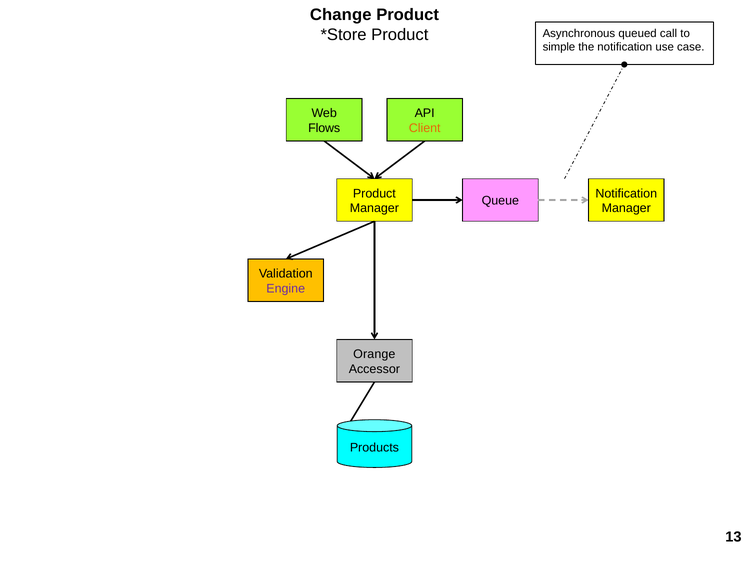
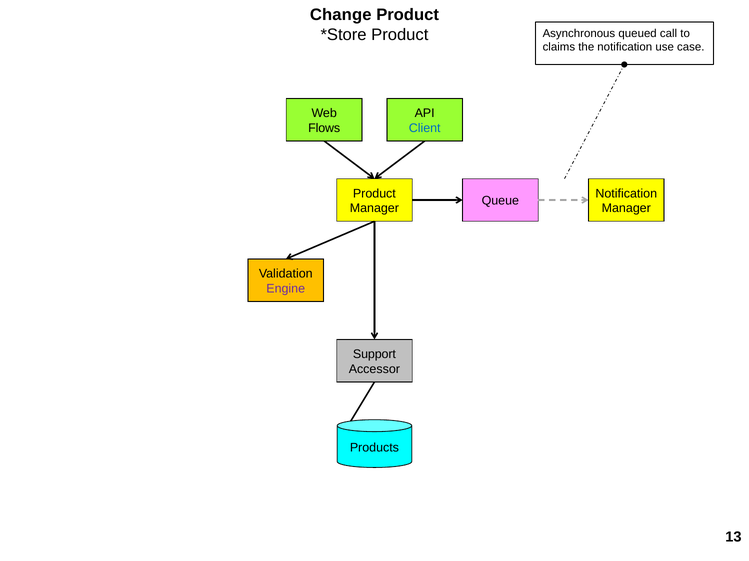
simple: simple -> claims
Client colour: orange -> blue
Orange: Orange -> Support
